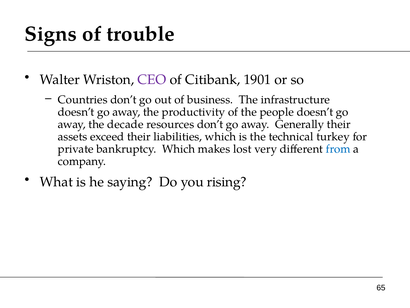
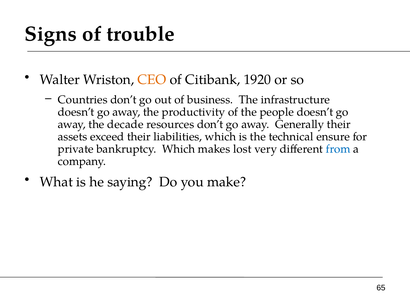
CEO colour: purple -> orange
1901: 1901 -> 1920
turkey: turkey -> ensure
rising: rising -> make
